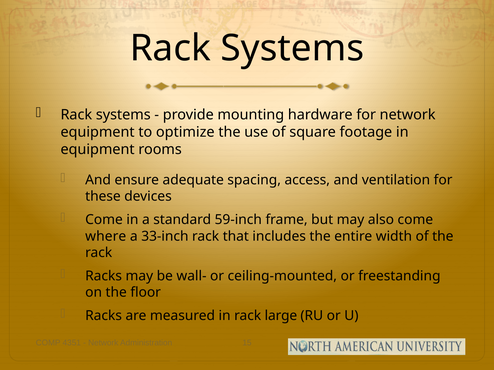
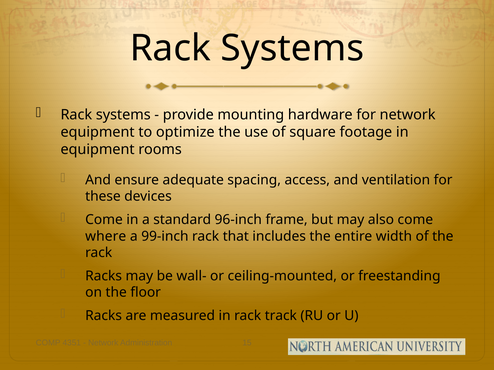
59-inch: 59-inch -> 96-inch
33-inch: 33-inch -> 99-inch
large: large -> track
